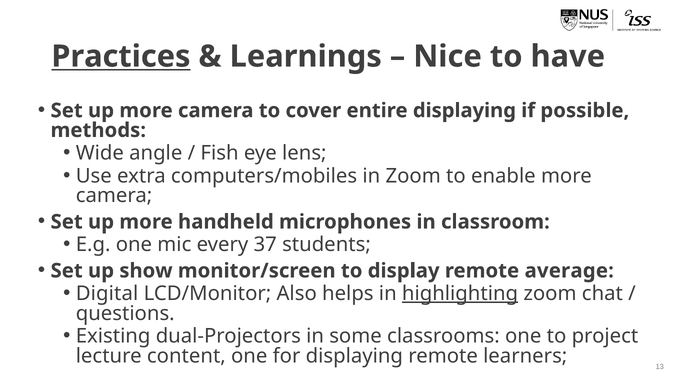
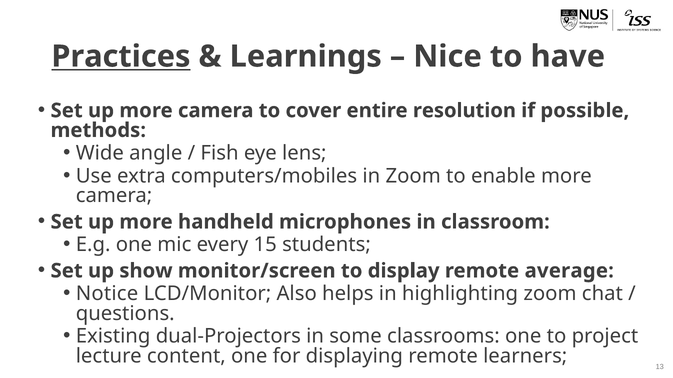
entire displaying: displaying -> resolution
37: 37 -> 15
Digital: Digital -> Notice
highlighting underline: present -> none
